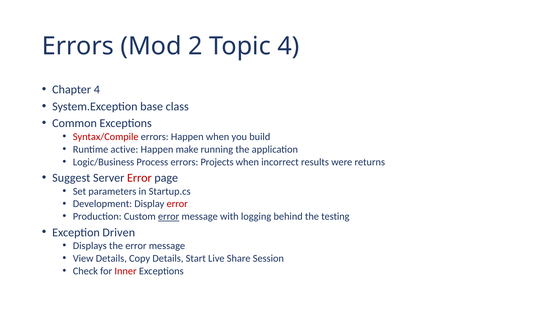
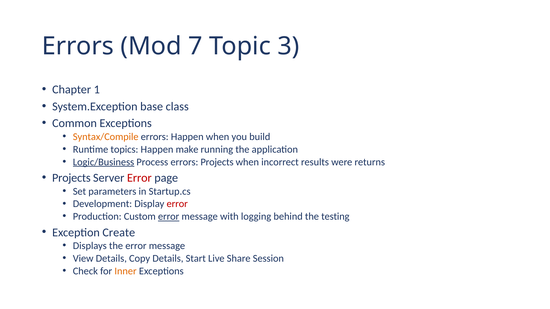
2: 2 -> 7
Topic 4: 4 -> 3
Chapter 4: 4 -> 1
Syntax/Compile colour: red -> orange
active: active -> topics
Logic/Business underline: none -> present
Suggest at (71, 178): Suggest -> Projects
Driven: Driven -> Create
Inner colour: red -> orange
